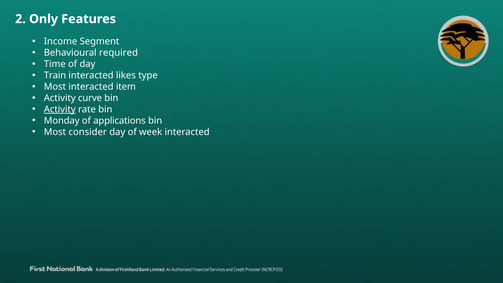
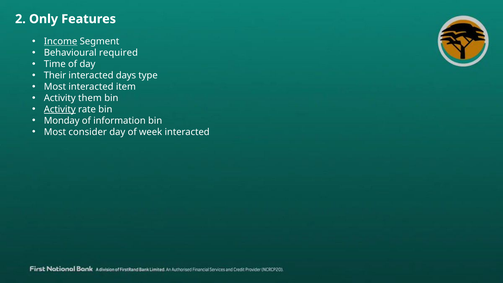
Income underline: none -> present
Train: Train -> Their
likes: likes -> days
curve: curve -> them
applications: applications -> information
